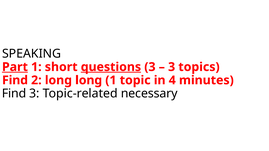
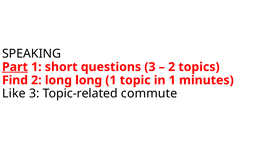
questions underline: present -> none
3 at (172, 67): 3 -> 2
in 4: 4 -> 1
Find at (14, 94): Find -> Like
necessary: necessary -> commute
